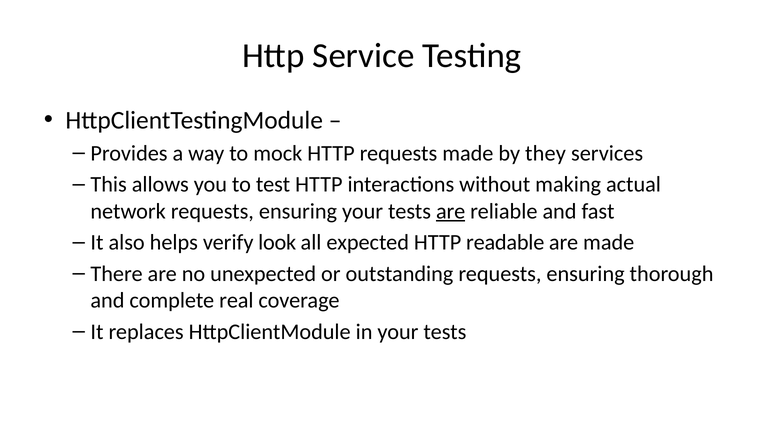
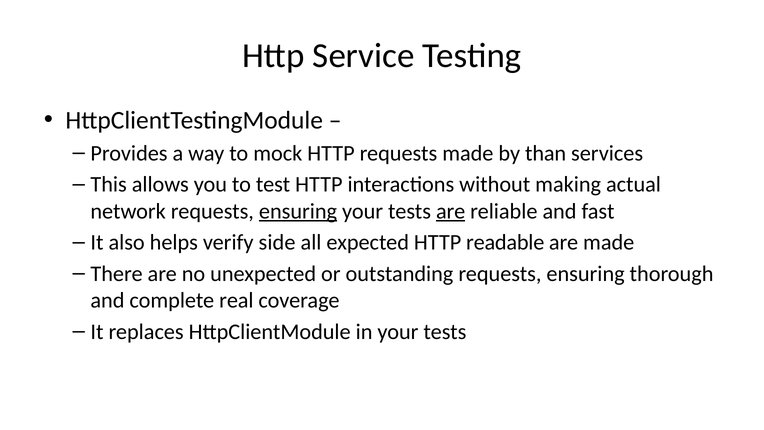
they: they -> than
ensuring at (298, 211) underline: none -> present
look: look -> side
